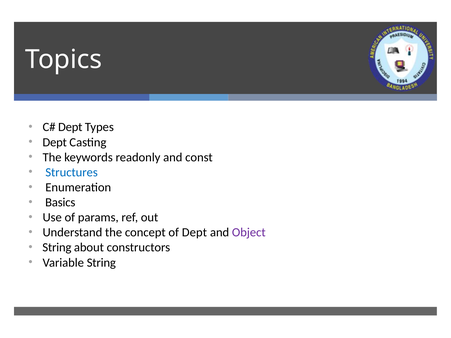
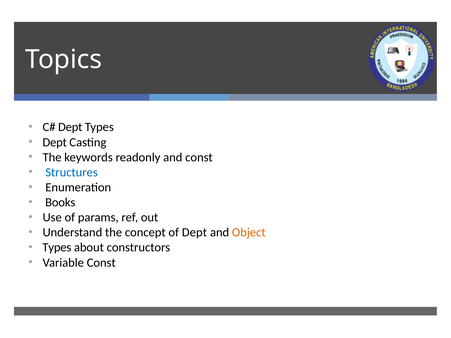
Basics: Basics -> Books
Object colour: purple -> orange
String at (57, 248): String -> Types
Variable String: String -> Const
